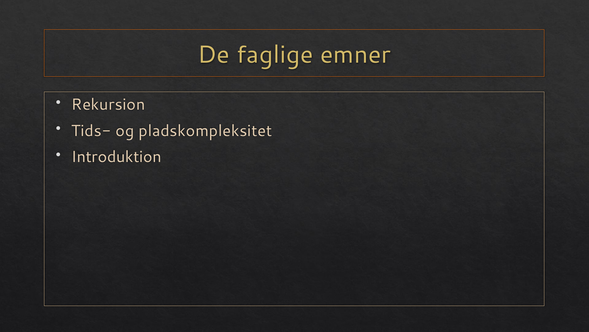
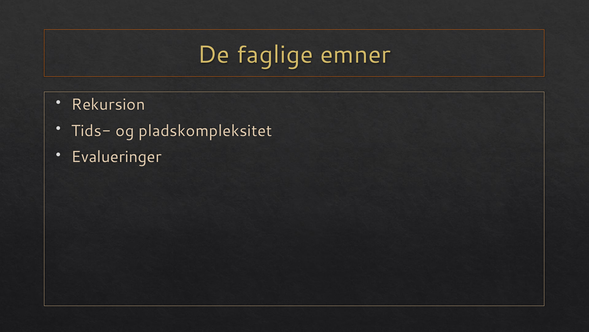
Introduktion: Introduktion -> Evalueringer
